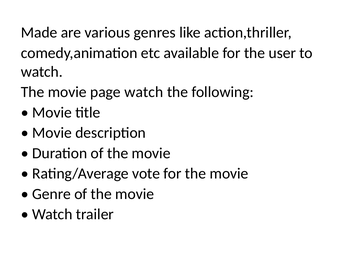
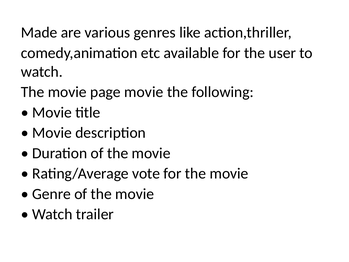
page watch: watch -> movie
